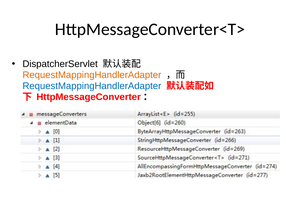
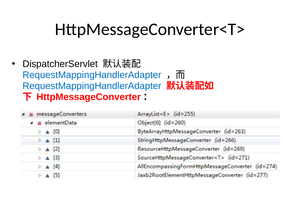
RequestMappingHandlerAdapter at (92, 75) colour: orange -> blue
